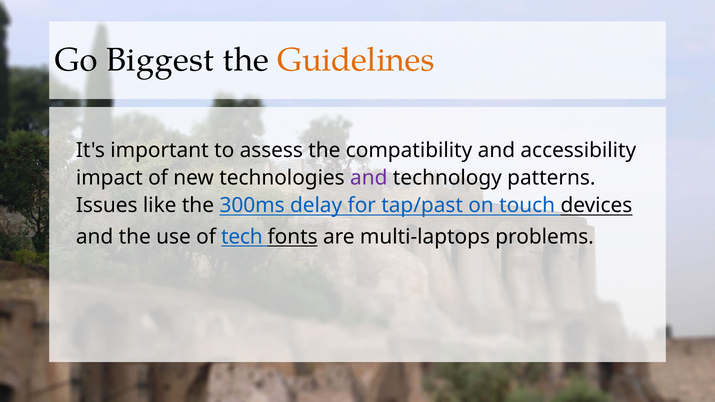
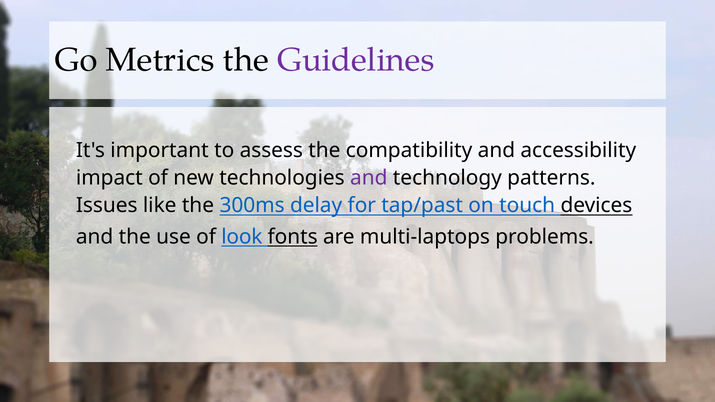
Biggest: Biggest -> Metrics
Guidelines colour: orange -> purple
tech: tech -> look
